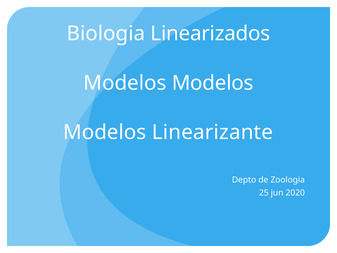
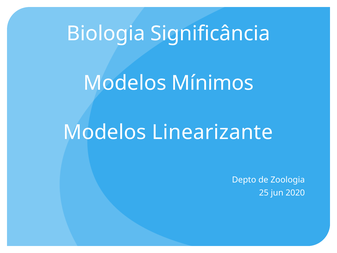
Linearizados: Linearizados -> Significância
Modelos at (213, 83): Modelos -> Mínimos
